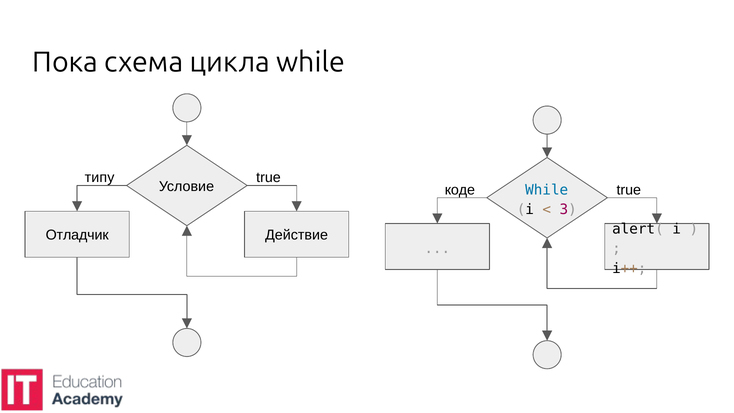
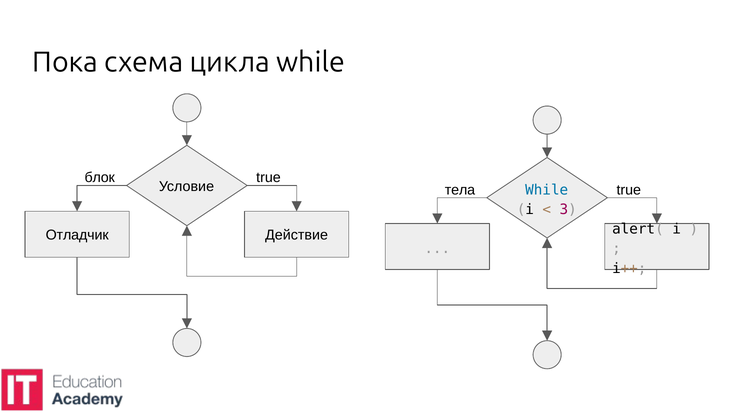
типу: типу -> блок
коде: коде -> тела
